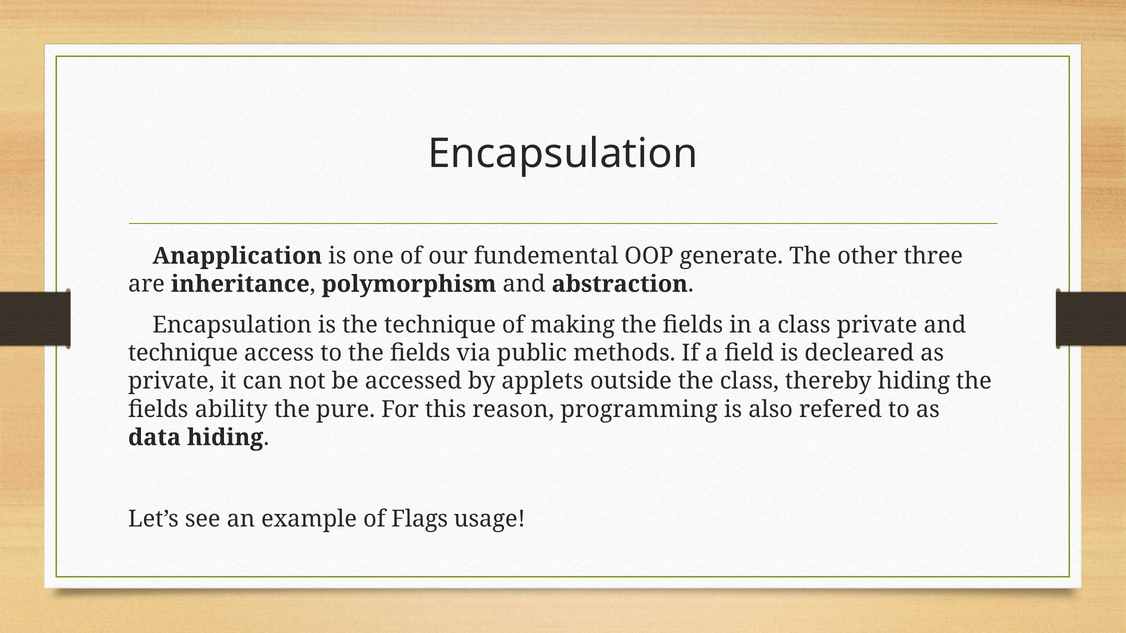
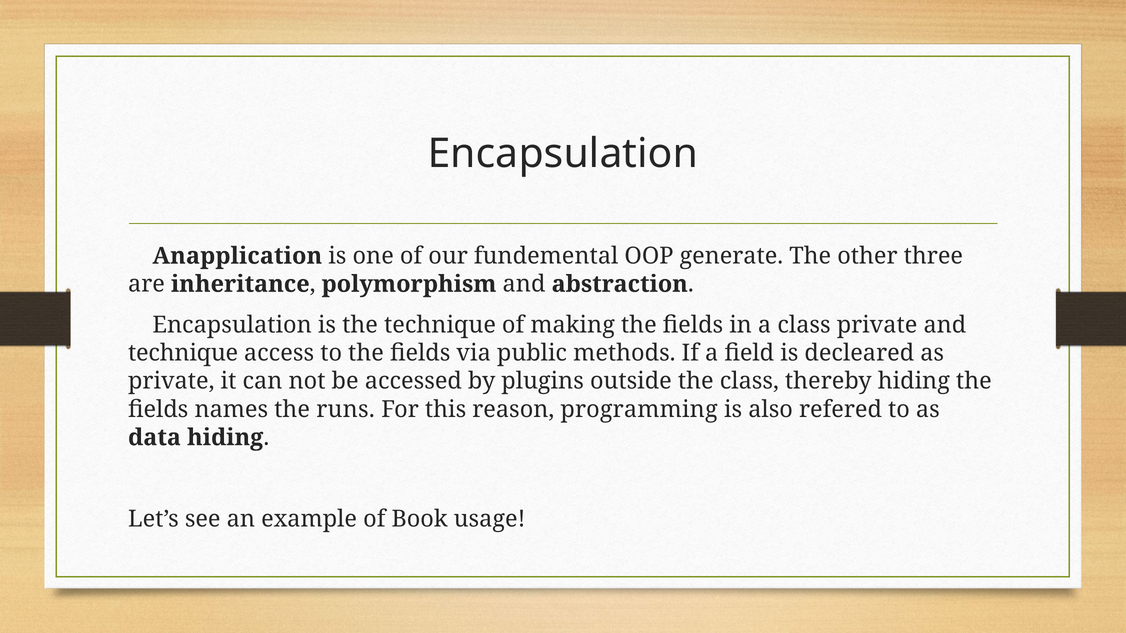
applets: applets -> plugins
ability: ability -> names
pure: pure -> runs
Flags: Flags -> Book
